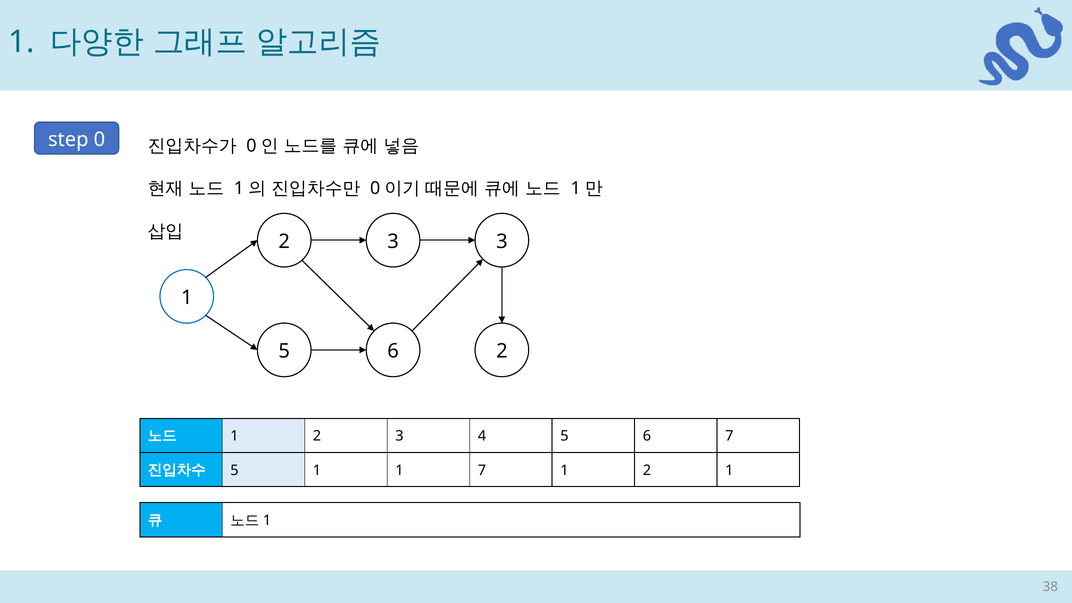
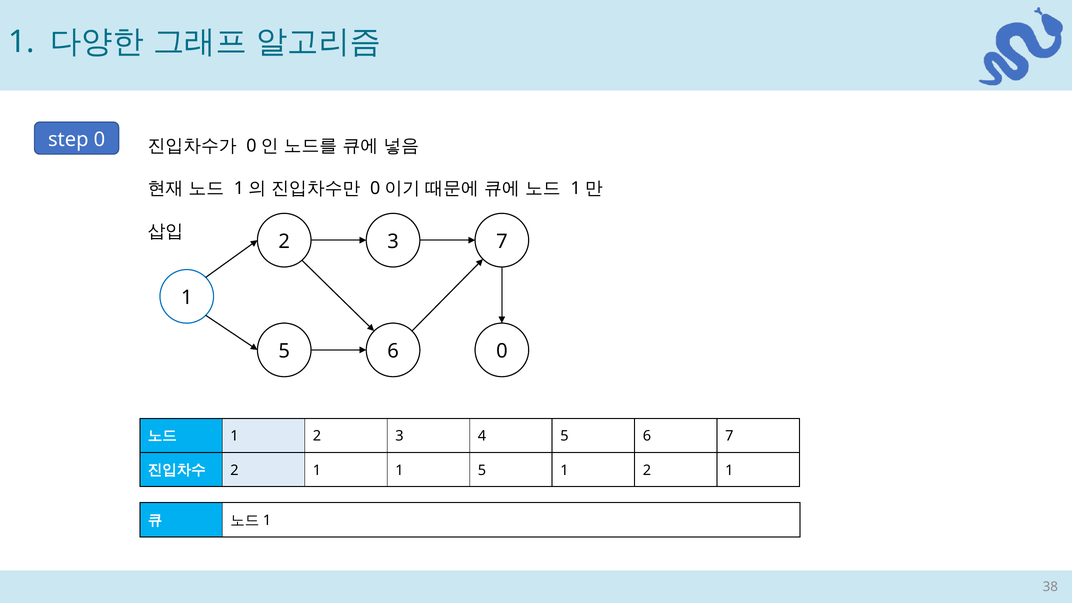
3 3: 3 -> 7
6 2: 2 -> 0
5 at (234, 470): 5 -> 2
1 7: 7 -> 5
